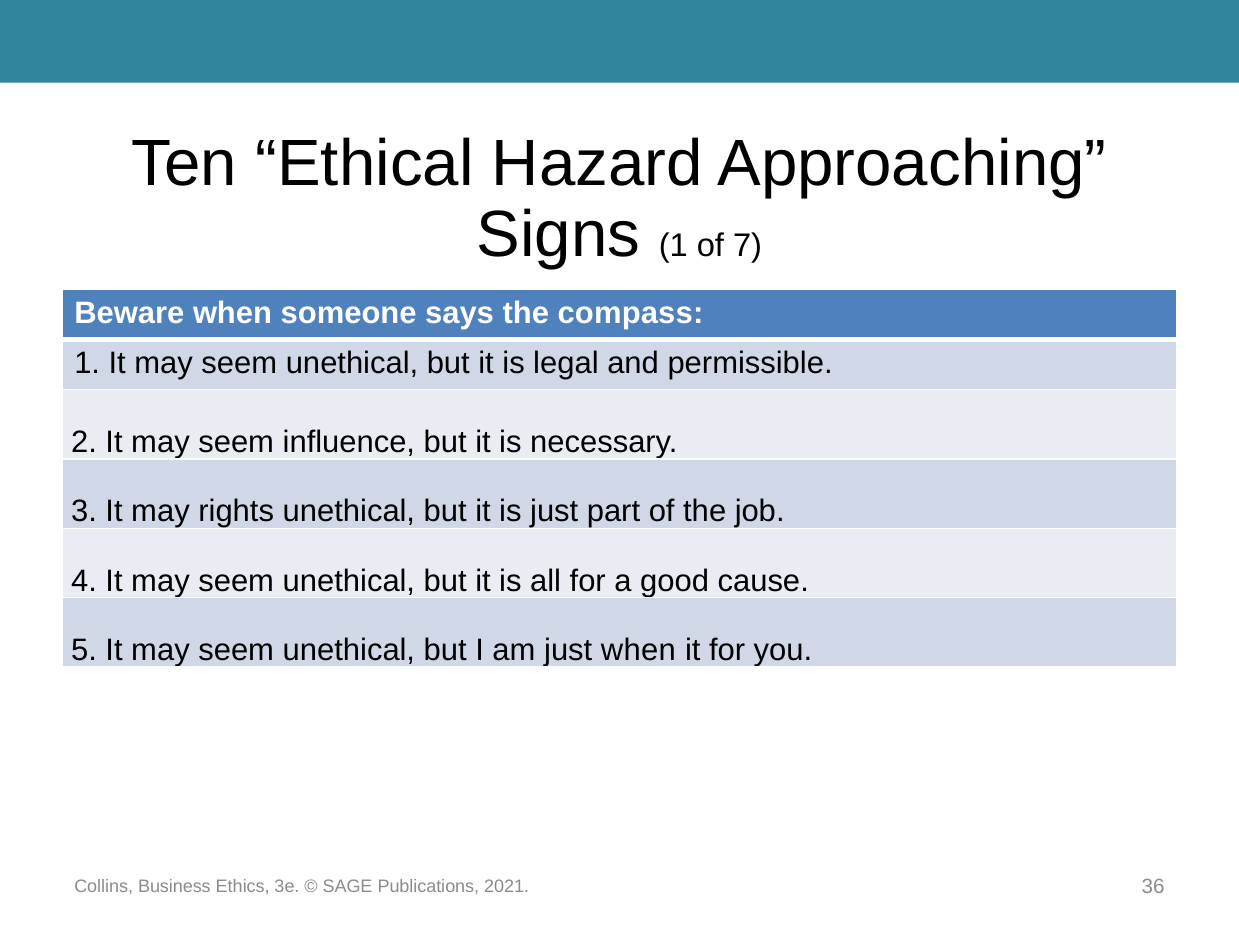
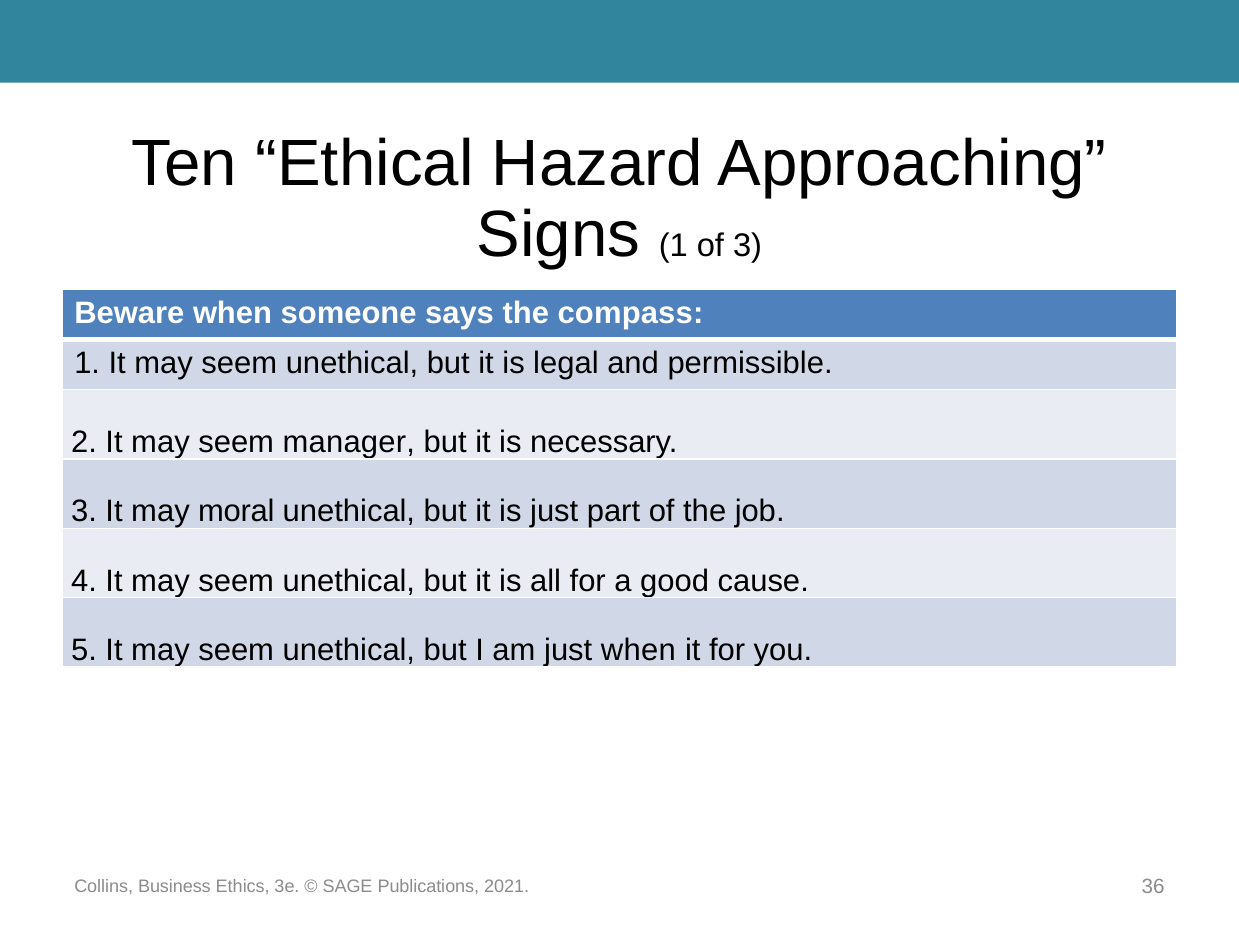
of 7: 7 -> 3
influence: influence -> manager
rights: rights -> moral
